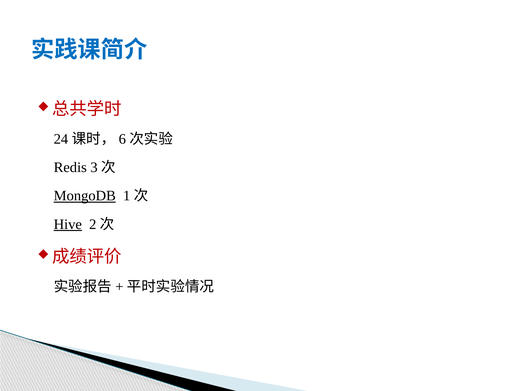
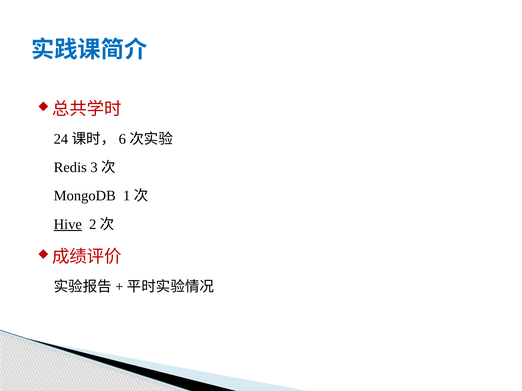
MongoDB underline: present -> none
